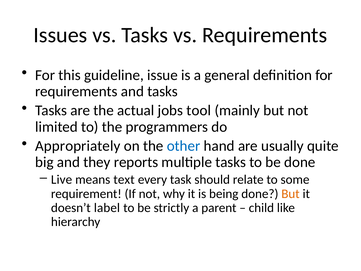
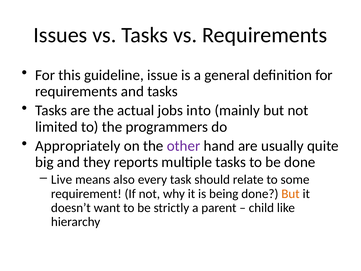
tool: tool -> into
other colour: blue -> purple
text: text -> also
label: label -> want
